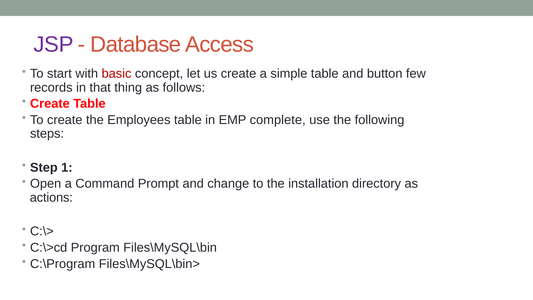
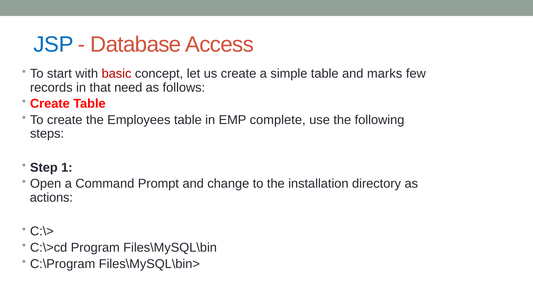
JSP colour: purple -> blue
button: button -> marks
thing: thing -> need
